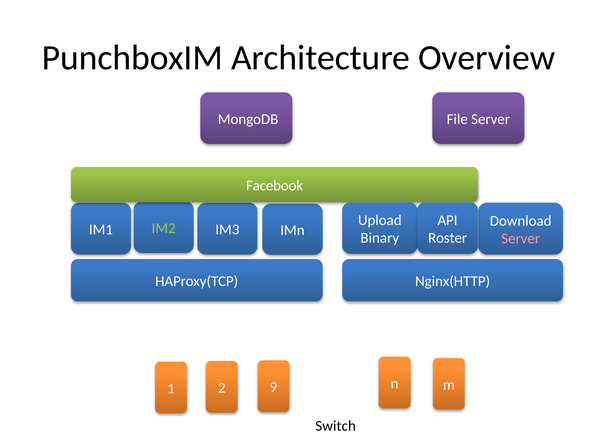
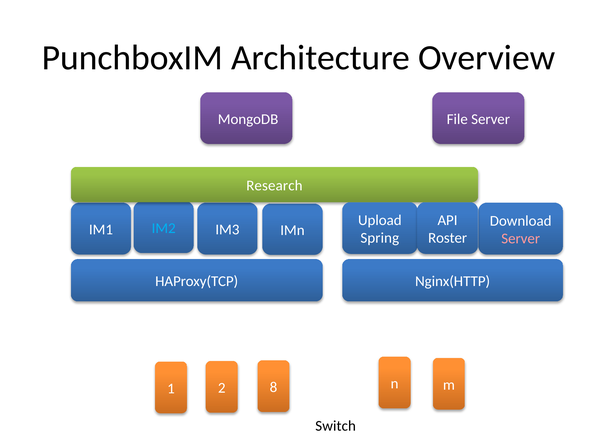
Facebook: Facebook -> Research
IM2 colour: light green -> light blue
Binary: Binary -> Spring
9: 9 -> 8
